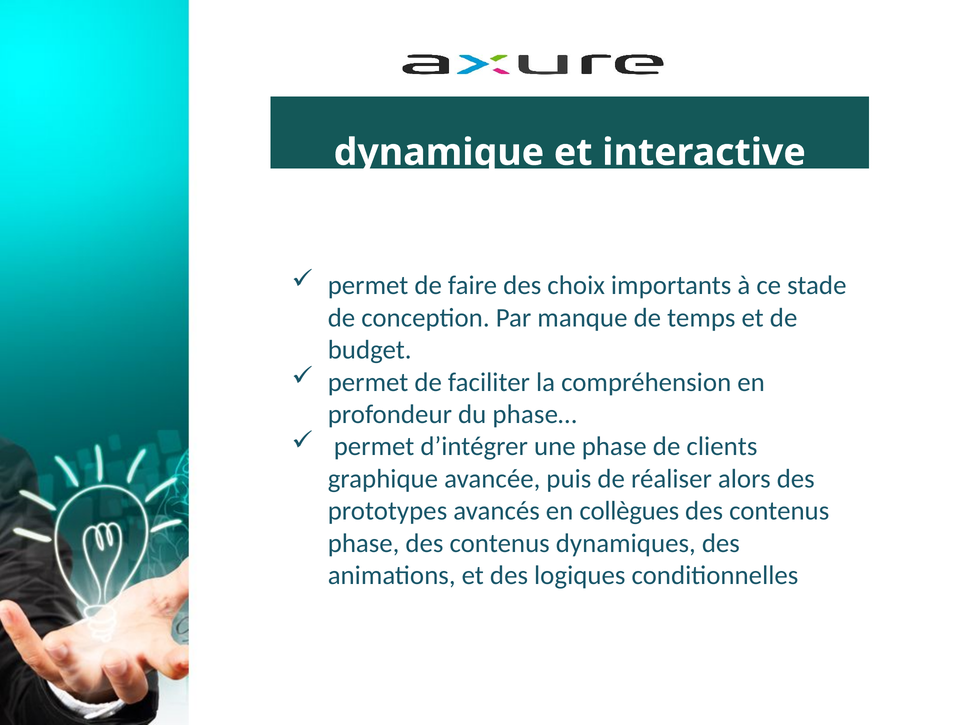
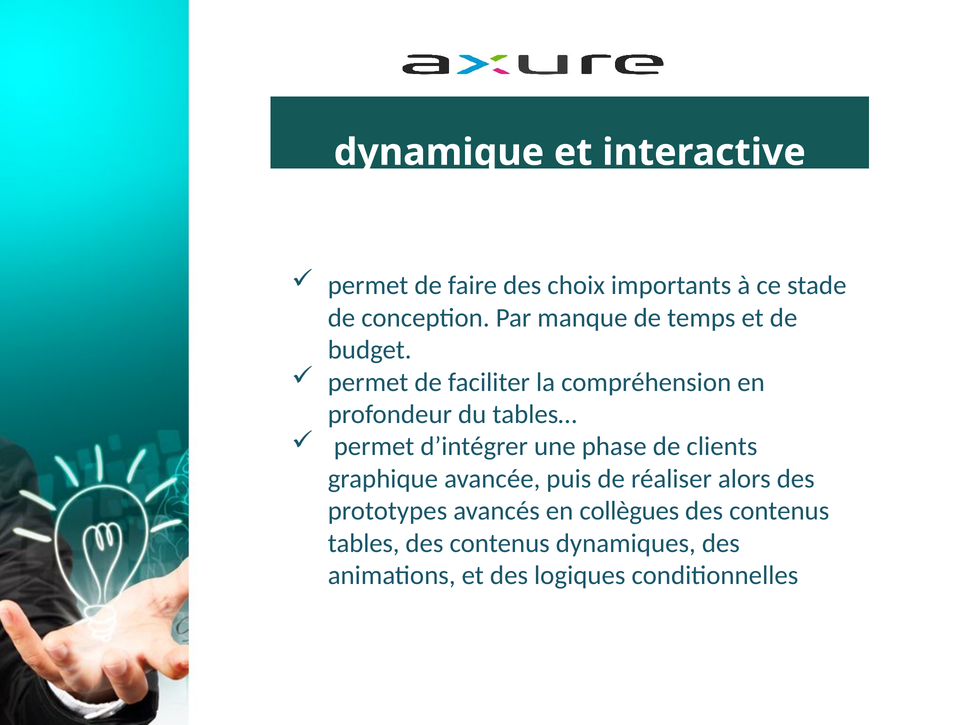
phase…: phase… -> tables…
phase at (364, 544): phase -> tables
